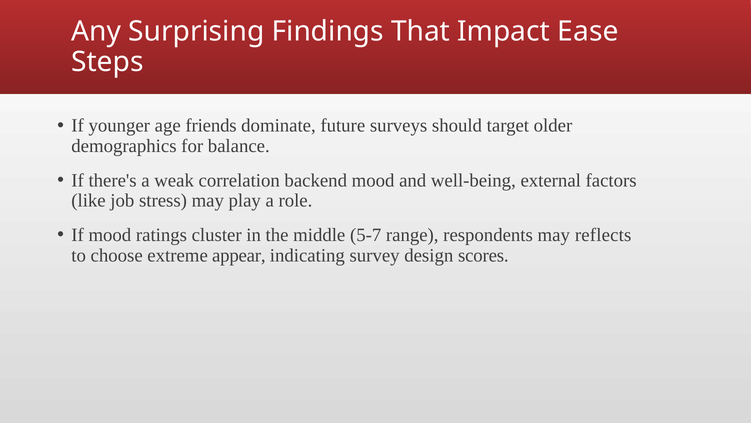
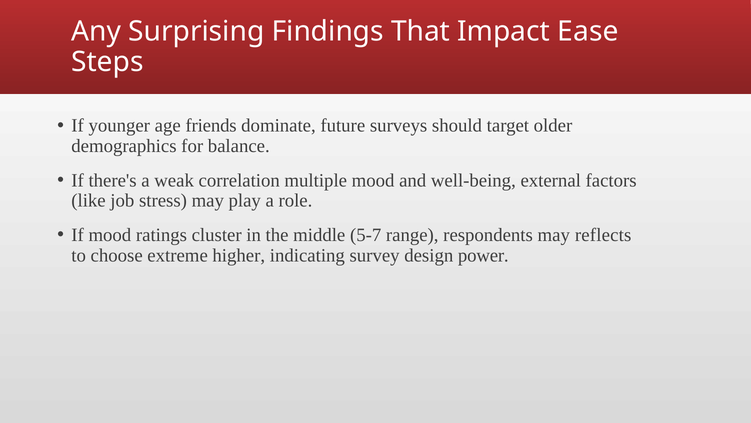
backend: backend -> multiple
appear: appear -> higher
scores: scores -> power
